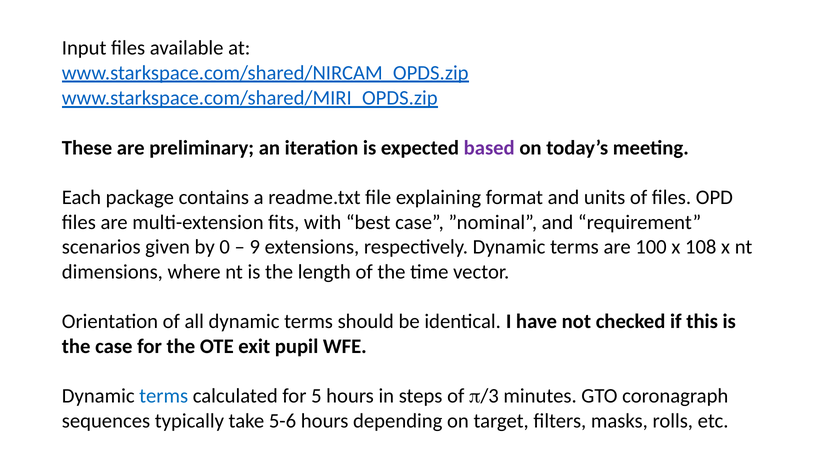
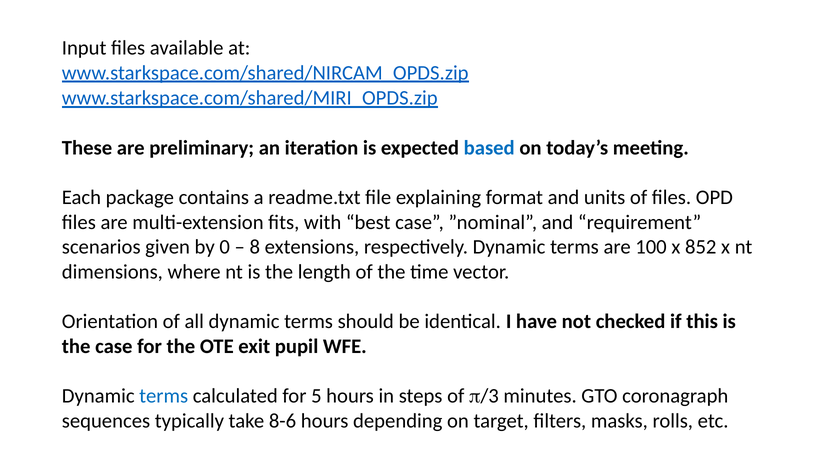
based colour: purple -> blue
9: 9 -> 8
108: 108 -> 852
5-6: 5-6 -> 8-6
